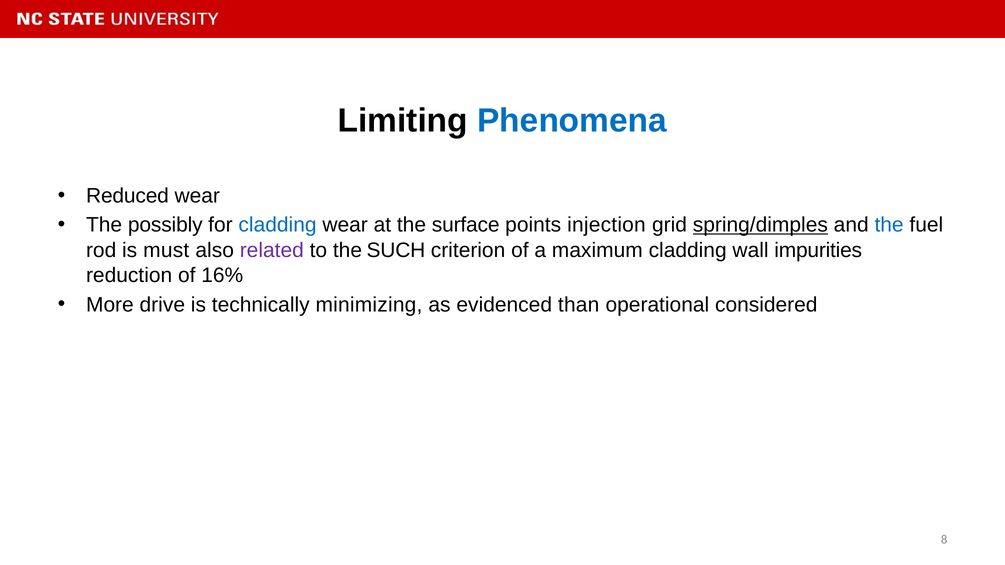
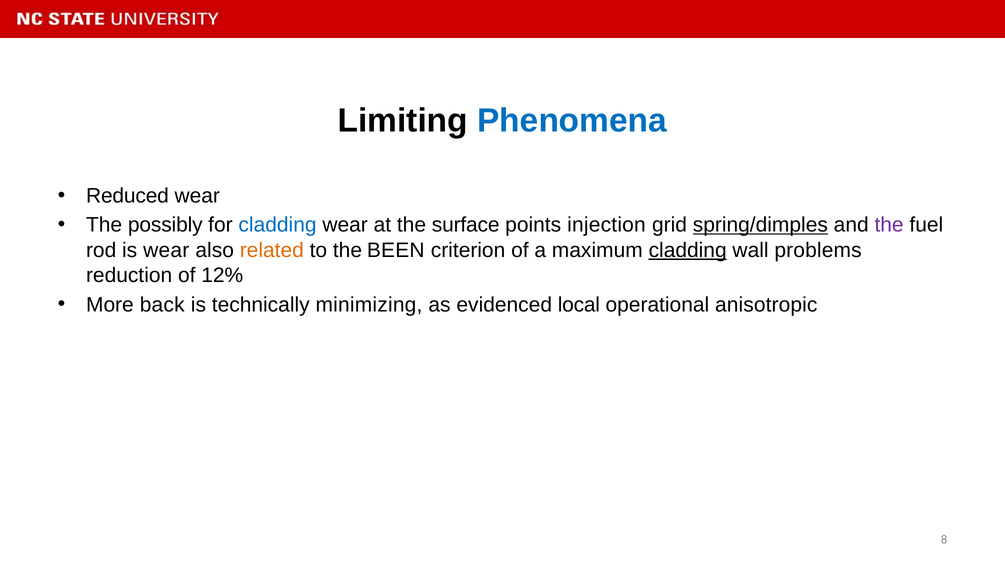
the at (889, 225) colour: blue -> purple
is must: must -> wear
related colour: purple -> orange
SUCH: SUCH -> BEEN
cladding at (688, 250) underline: none -> present
impurities: impurities -> problems
16%: 16% -> 12%
drive: drive -> back
than: than -> local
considered: considered -> anisotropic
